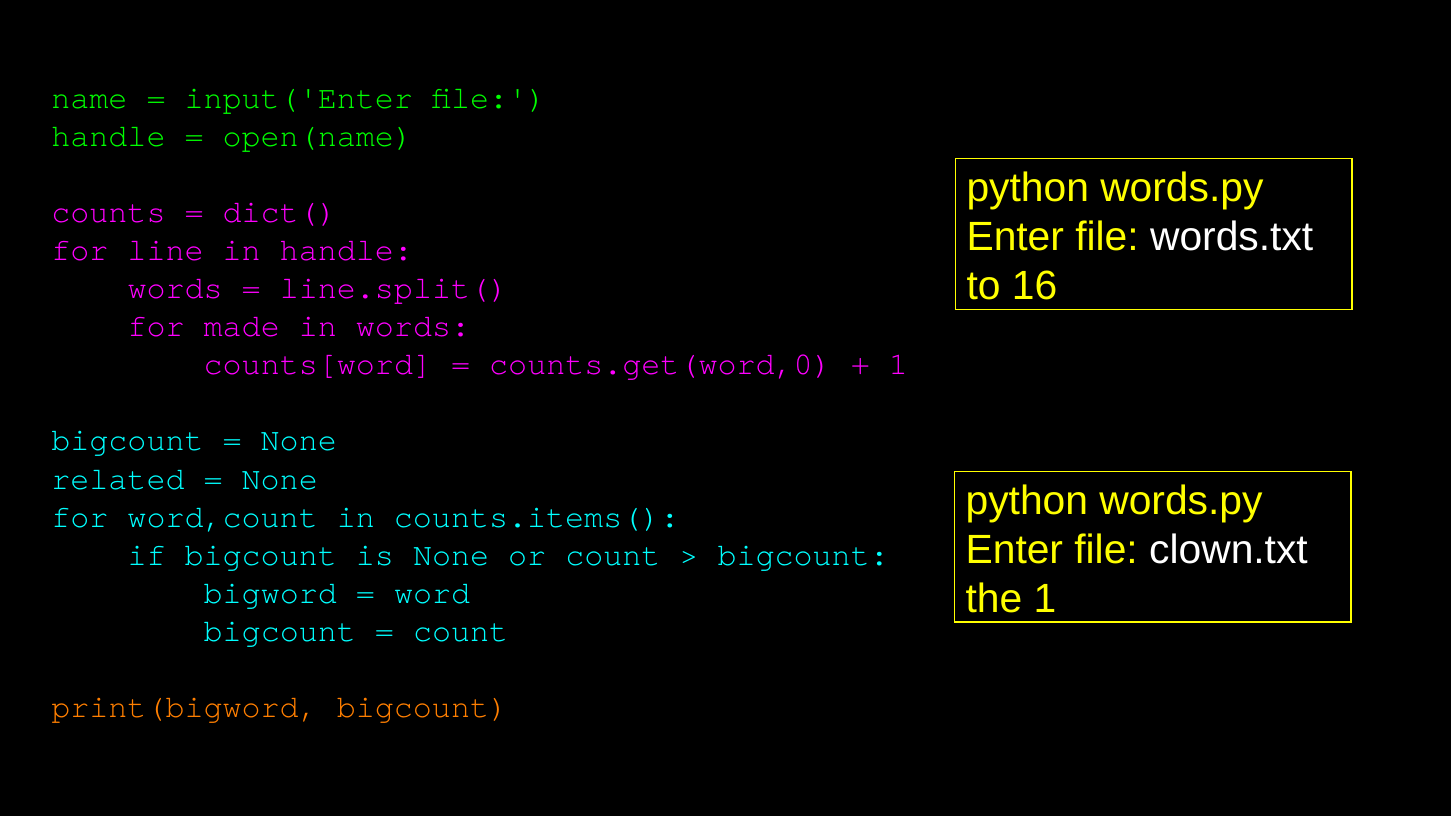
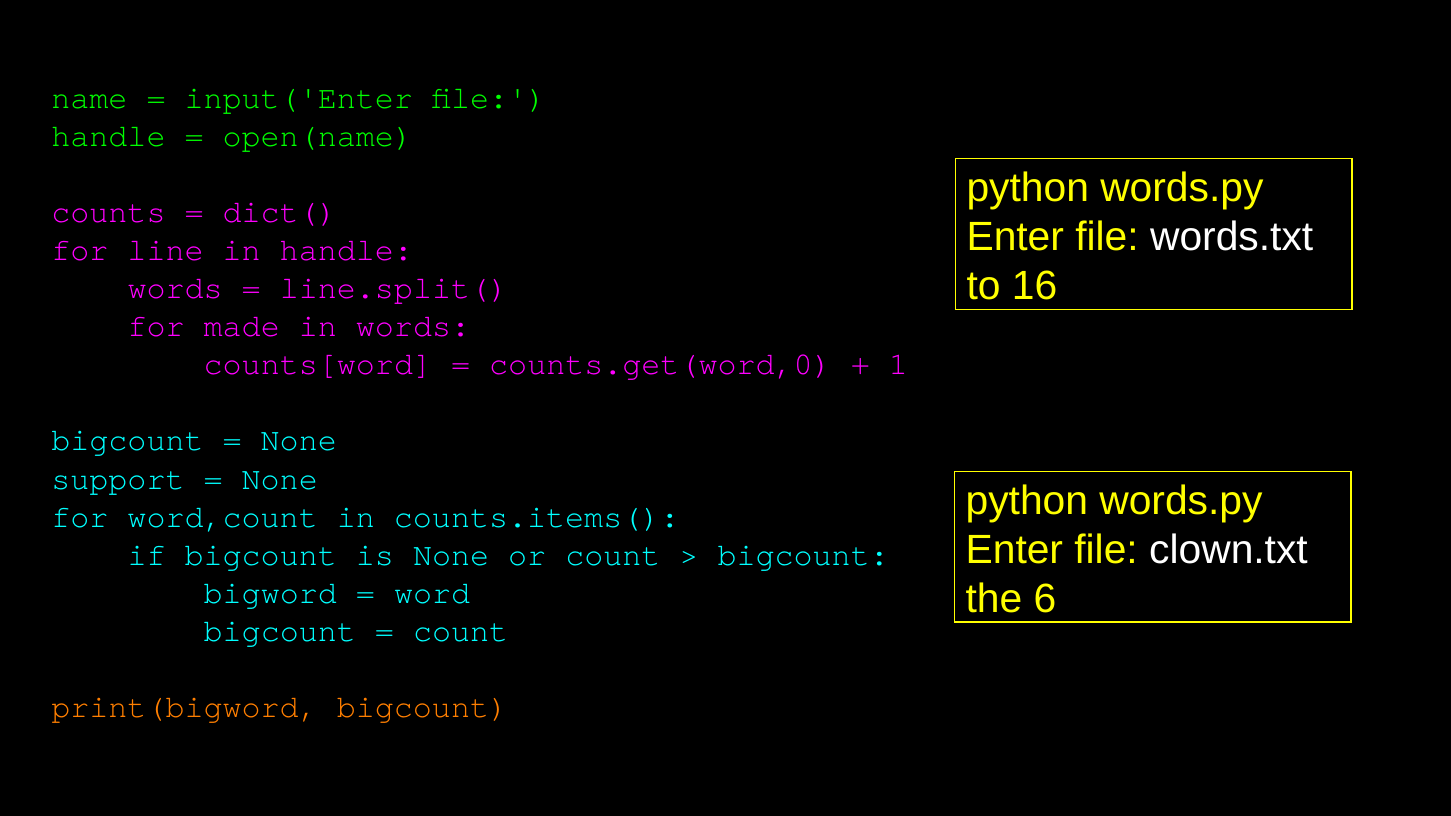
related: related -> support
the 1: 1 -> 6
